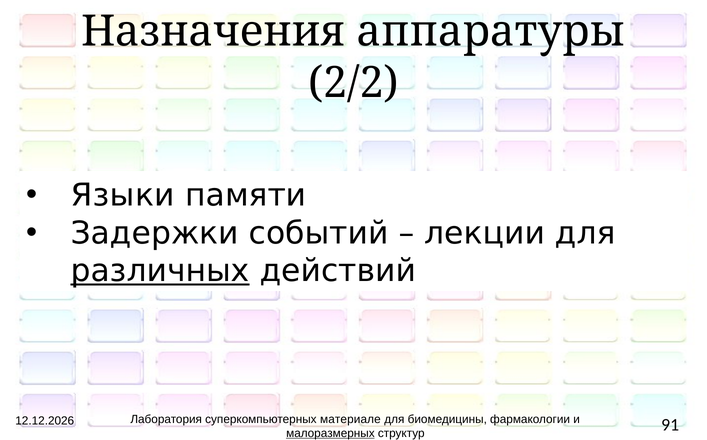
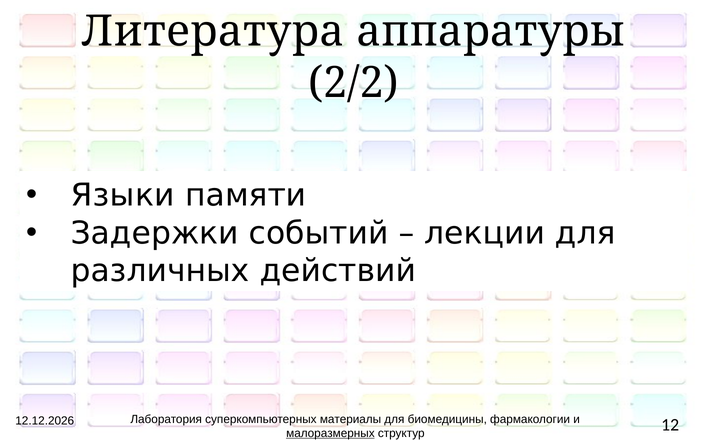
Назначения: Назначения -> Литература
различных underline: present -> none
материале: материале -> материалы
91: 91 -> 12
